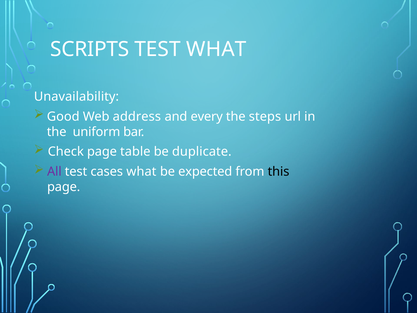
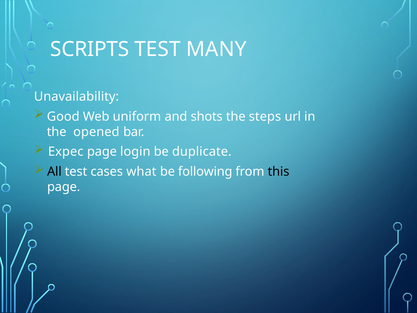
TEST WHAT: WHAT -> MANY
address: address -> uniform
every: every -> shots
uniform: uniform -> opened
Check: Check -> Expec
table: table -> login
All colour: purple -> black
expected: expected -> following
